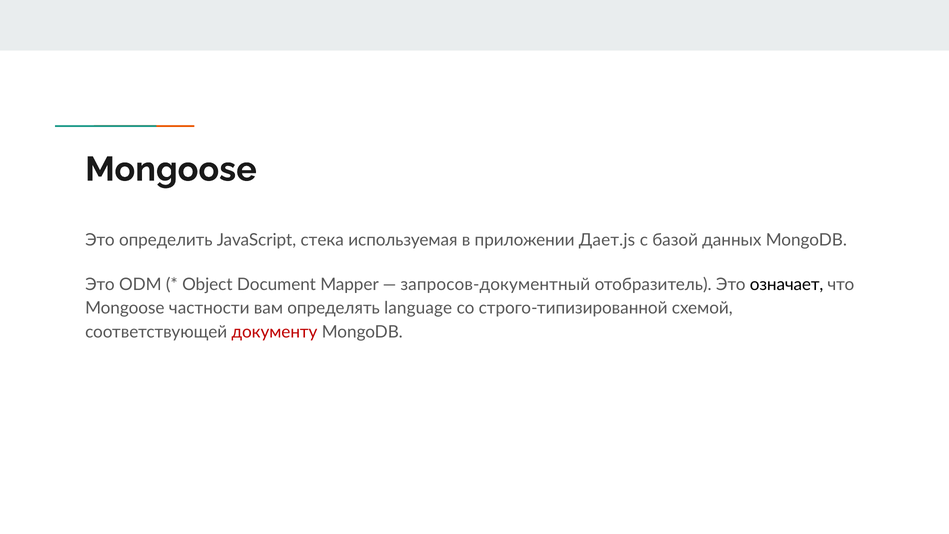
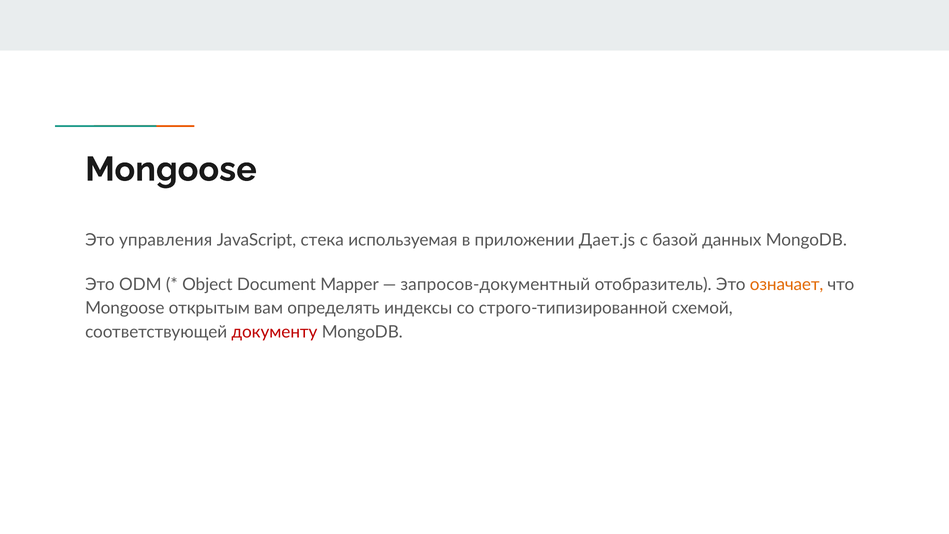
определить: определить -> управления
означает colour: black -> orange
частности: частности -> открытым
language: language -> индексы
